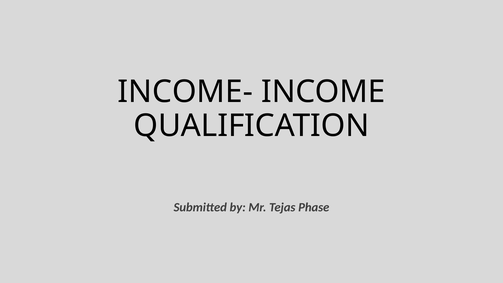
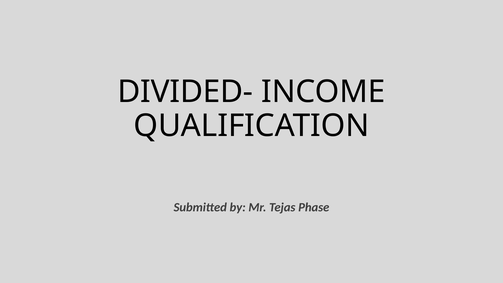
INCOME-: INCOME- -> DIVIDED-
